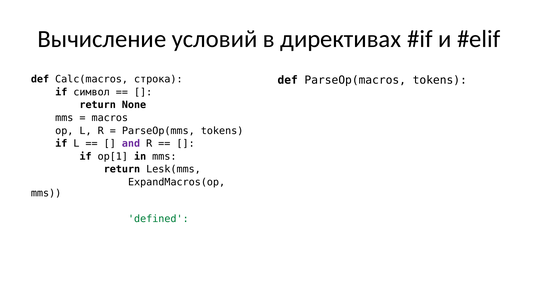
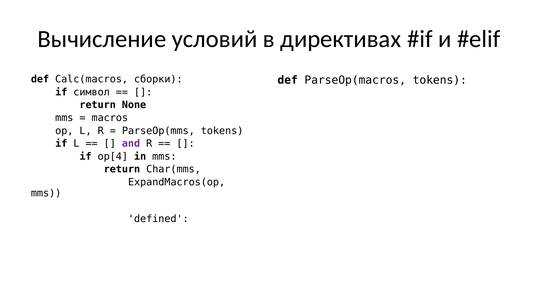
строка: строка -> сборки
op[1: op[1 -> op[4
Lesk(mms: Lesk(mms -> Char(mms
defined colour: green -> black
